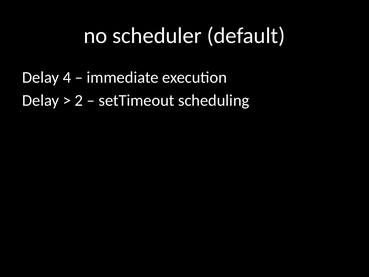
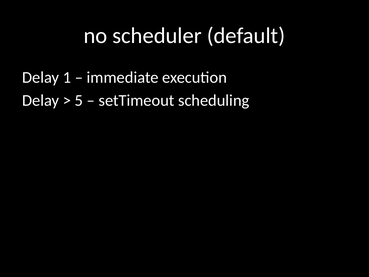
4: 4 -> 1
2: 2 -> 5
